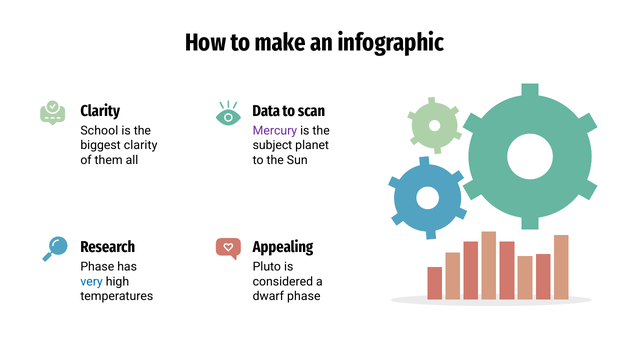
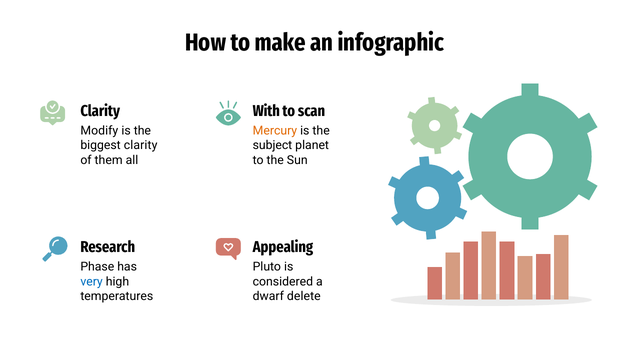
Data: Data -> With
School: School -> Modify
Mercury colour: purple -> orange
dwarf phase: phase -> delete
